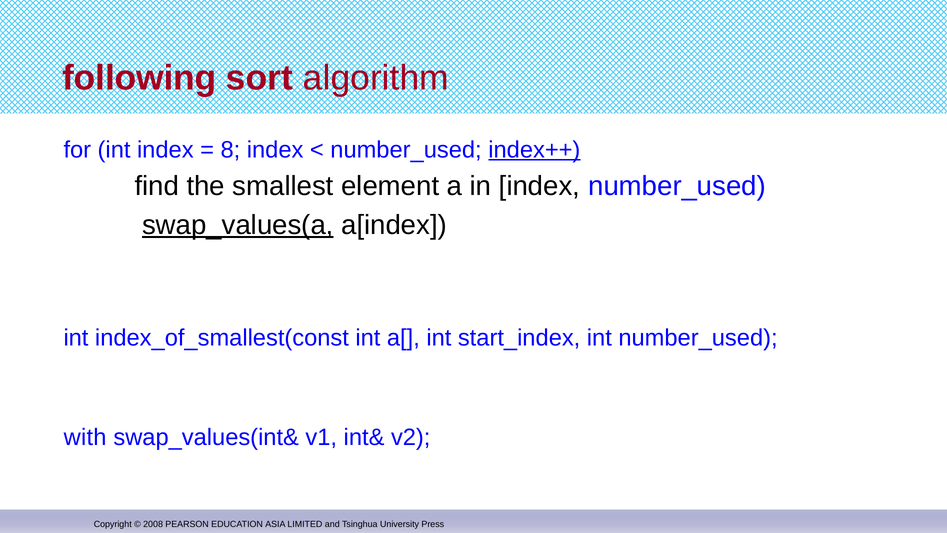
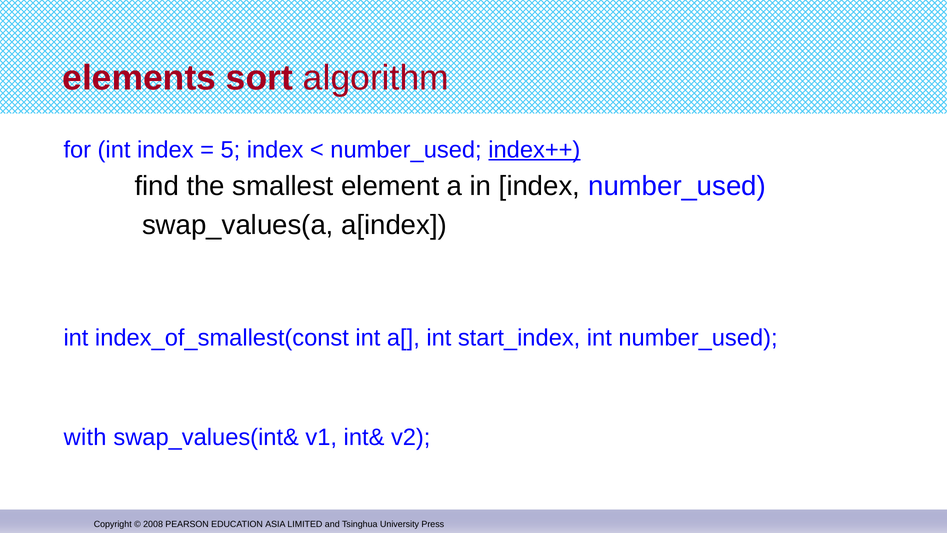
following: following -> elements
8: 8 -> 5
swap_values(a underline: present -> none
